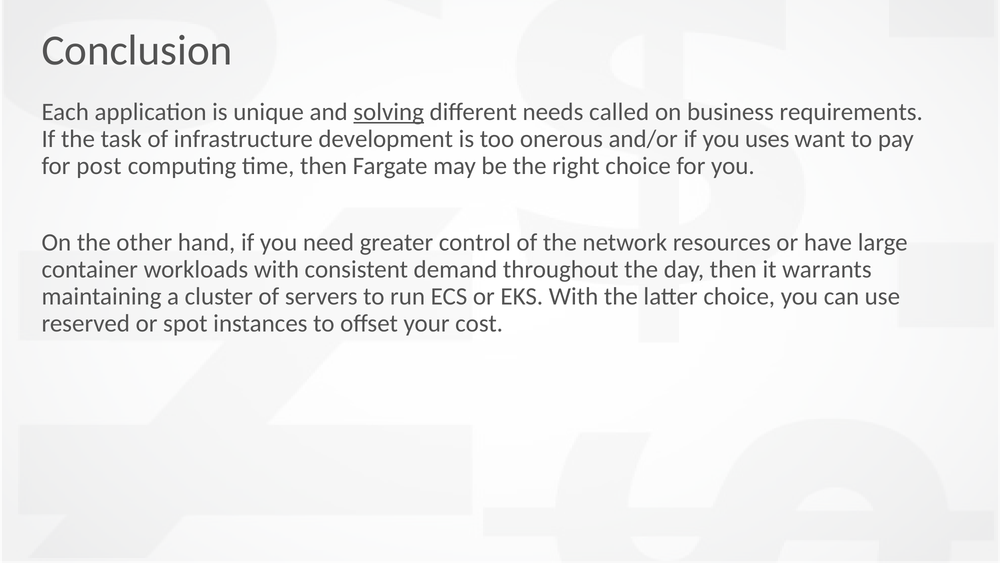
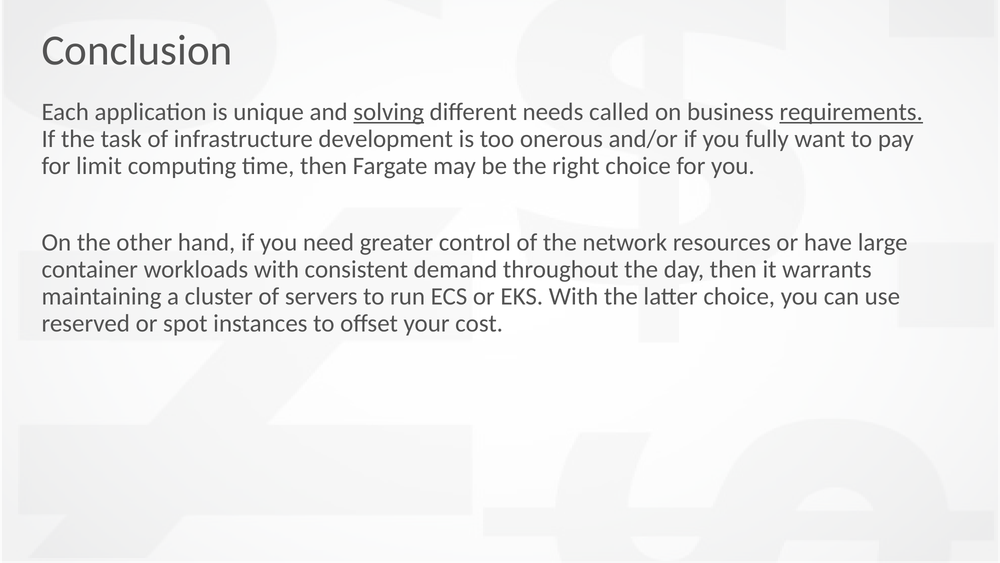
requirements underline: none -> present
uses: uses -> fully
post: post -> limit
